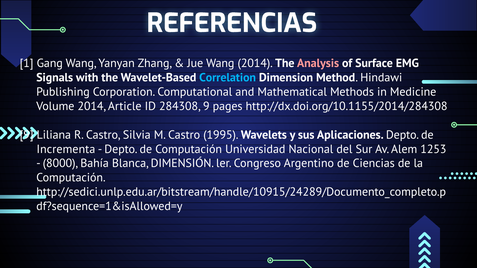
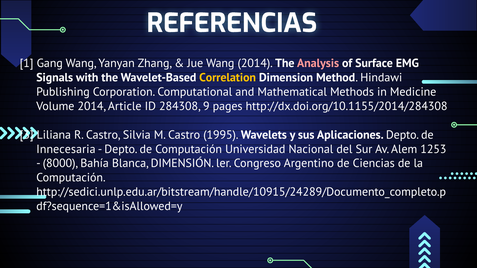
Correlation colour: light blue -> yellow
9 at (27, 135): 9 -> 3
Incrementa: Incrementa -> Innecesaria
